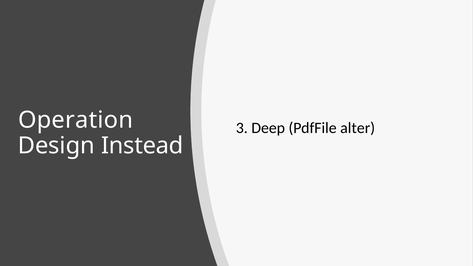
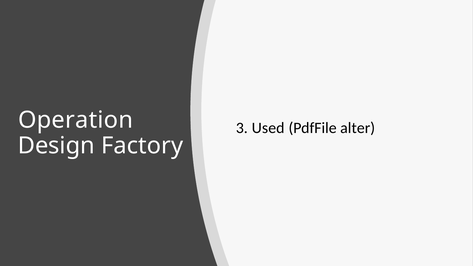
Deep: Deep -> Used
Instead: Instead -> Factory
